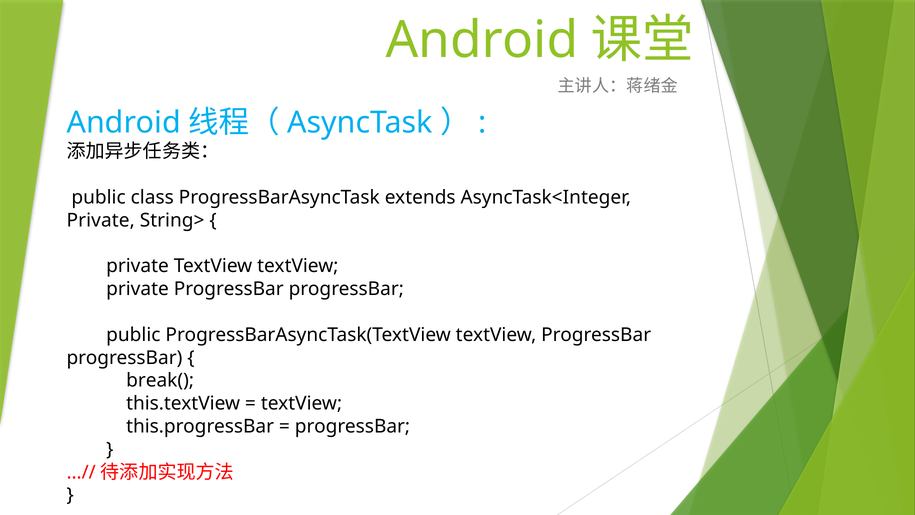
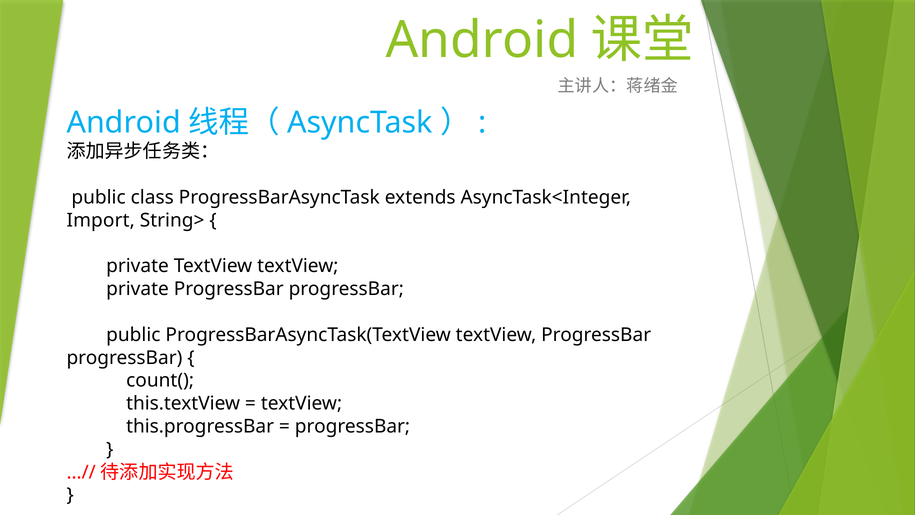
Private at (101, 220): Private -> Import
break(: break( -> count(
